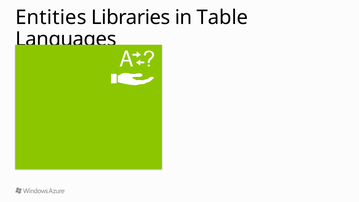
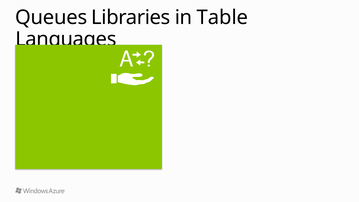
Entities: Entities -> Queues
